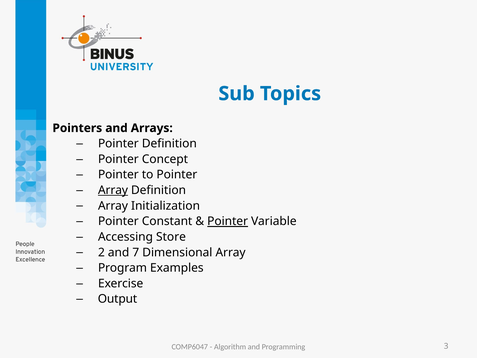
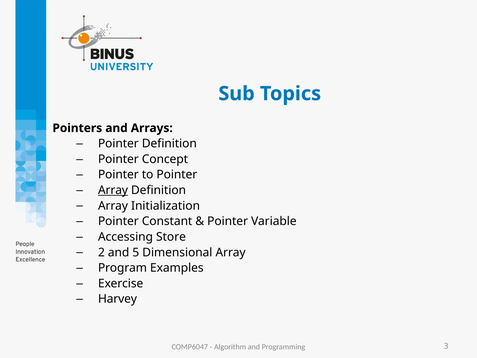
Pointer at (228, 221) underline: present -> none
7: 7 -> 5
Output: Output -> Harvey
